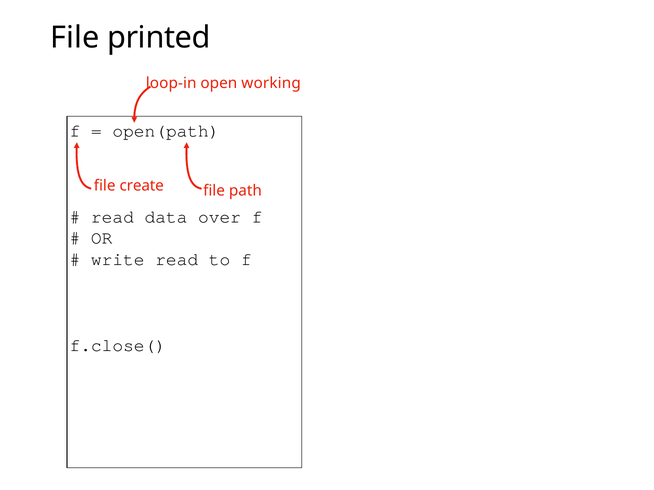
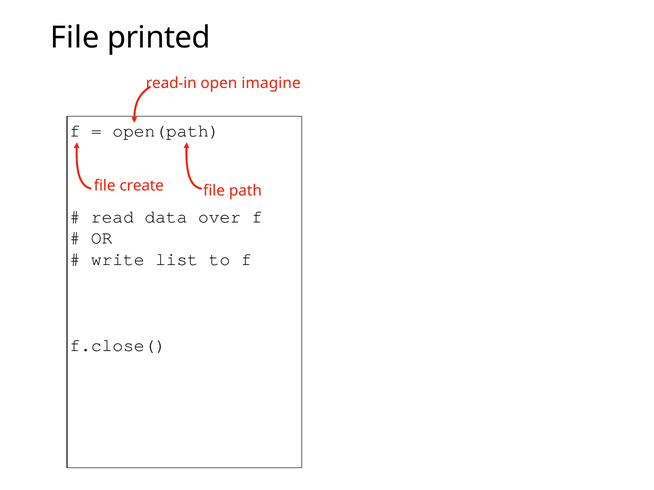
loop-in: loop-in -> read-in
working: working -> imagine
write read: read -> list
